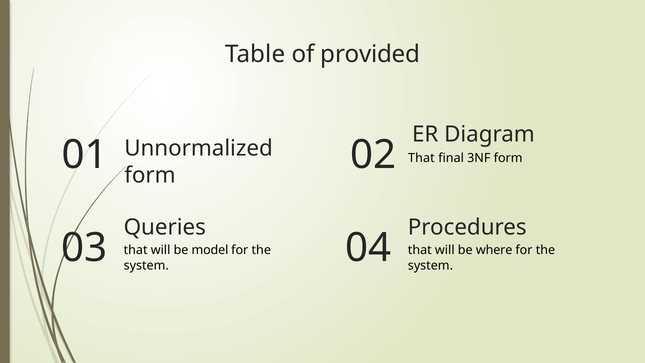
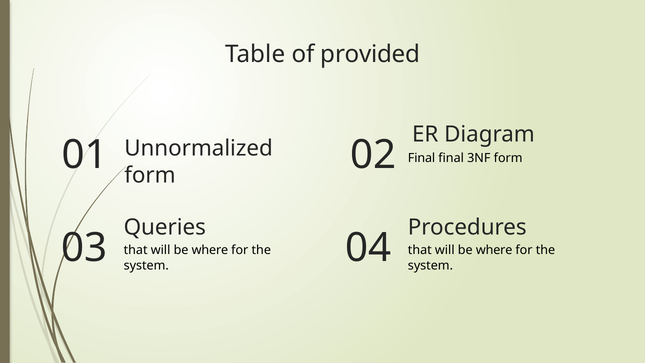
That at (421, 158): That -> Final
model at (210, 250): model -> where
